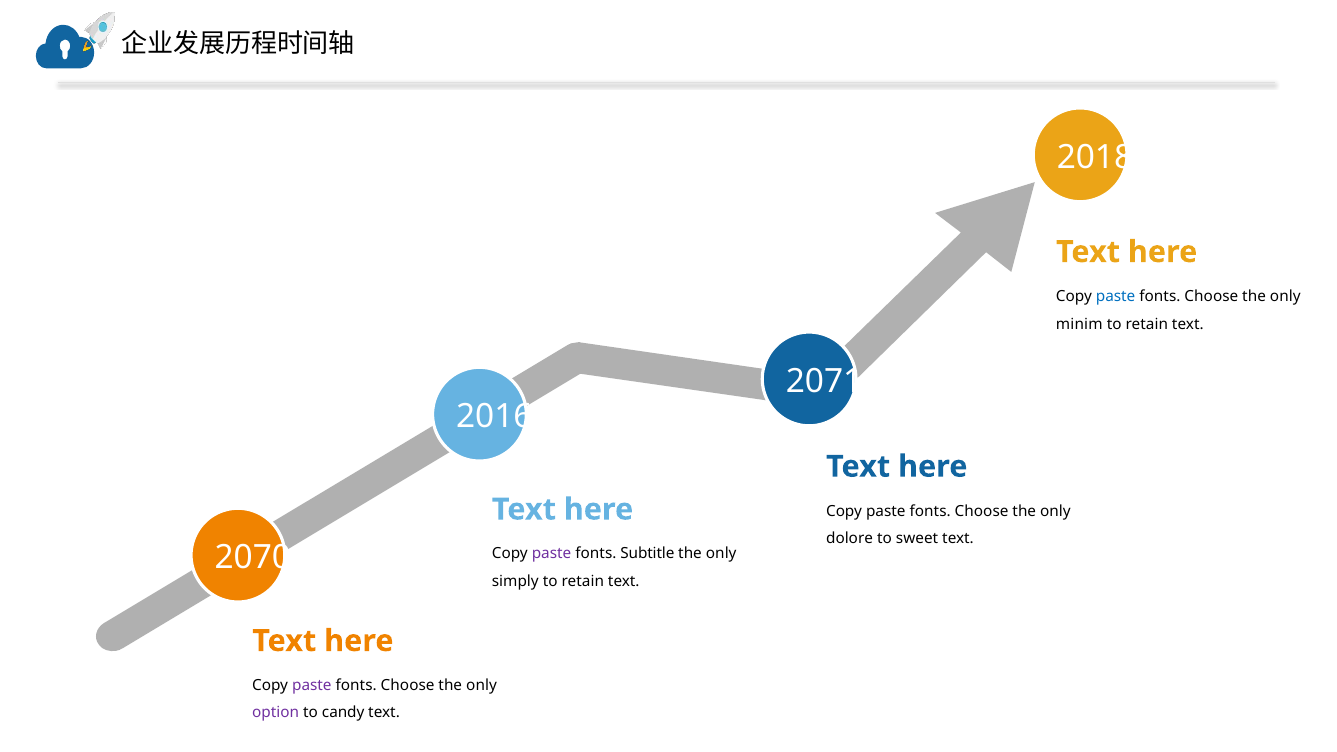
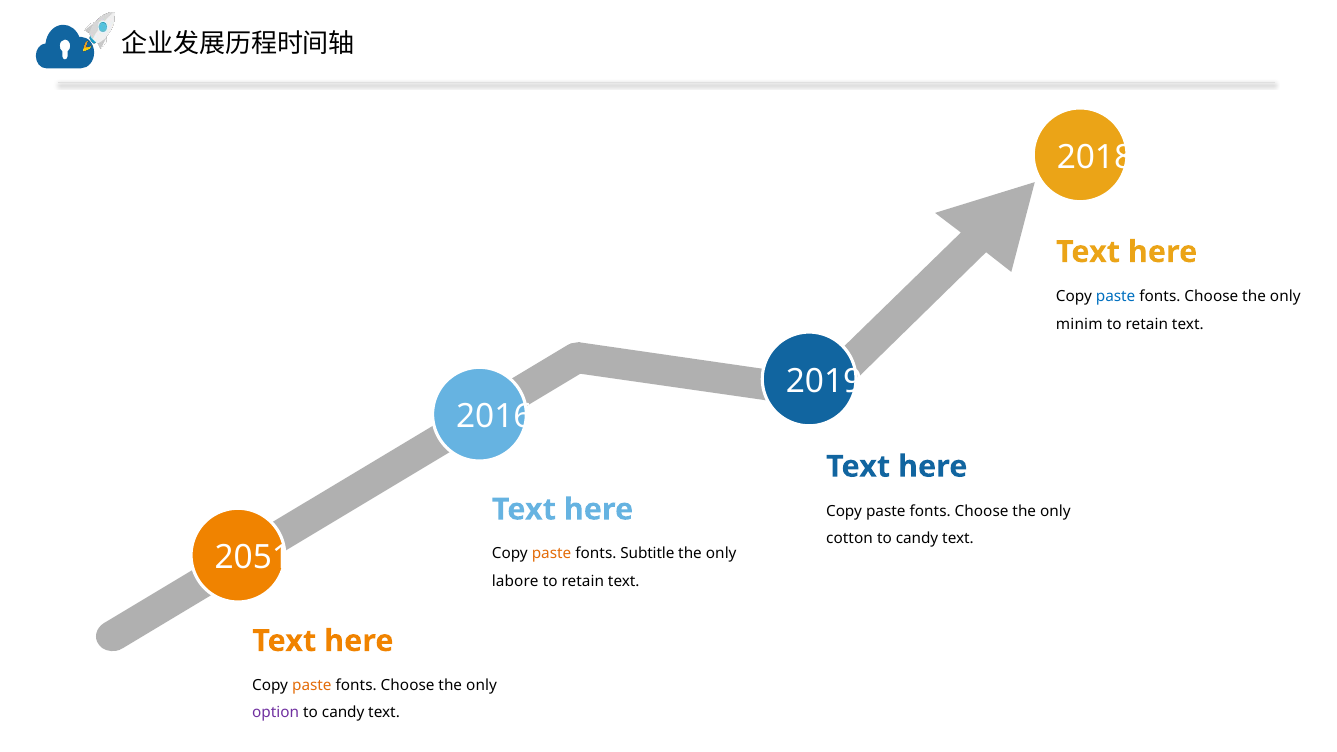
2071: 2071 -> 2019
dolore: dolore -> cotton
sweet at (917, 539): sweet -> candy
2070: 2070 -> 2051
paste at (552, 554) colour: purple -> orange
simply: simply -> labore
paste at (312, 685) colour: purple -> orange
